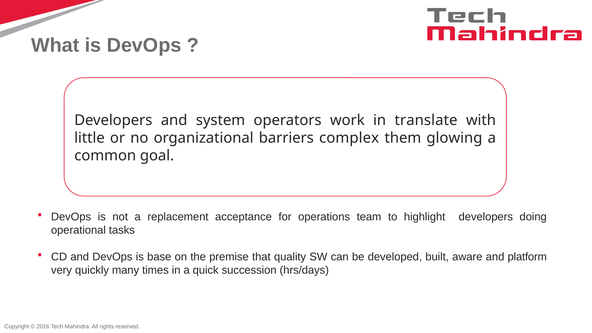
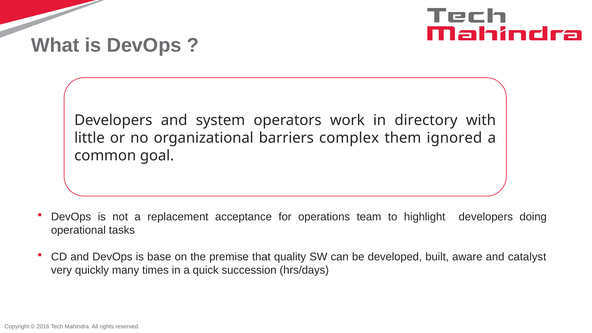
translate: translate -> directory
glowing: glowing -> ignored
platform: platform -> catalyst
